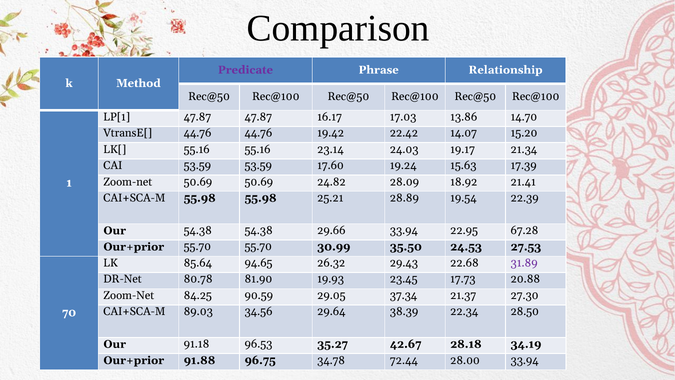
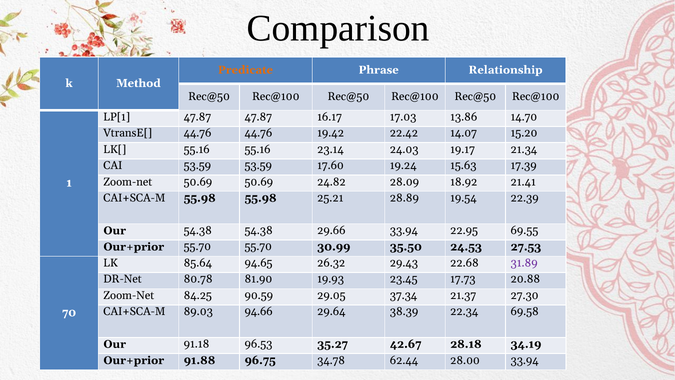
Predicate colour: purple -> orange
67.28: 67.28 -> 69.55
34.56: 34.56 -> 94.66
28.50: 28.50 -> 69.58
72.44: 72.44 -> 62.44
